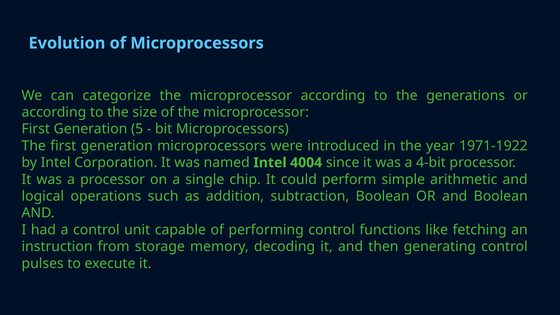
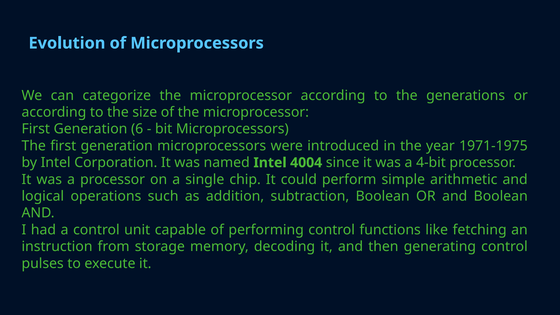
5: 5 -> 6
1971-1922: 1971-1922 -> 1971-1975
